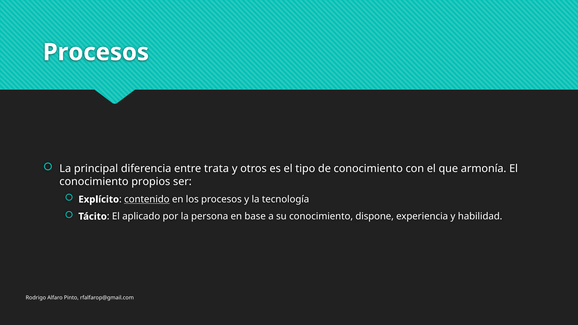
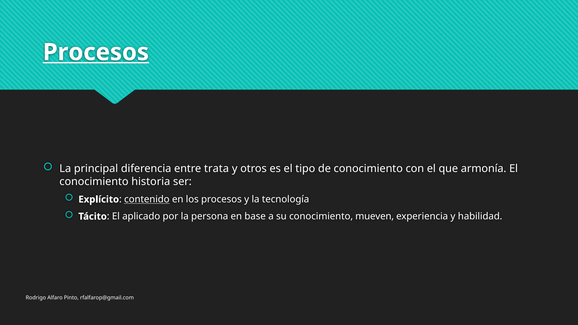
Procesos at (96, 52) underline: none -> present
propios: propios -> historia
dispone: dispone -> mueven
